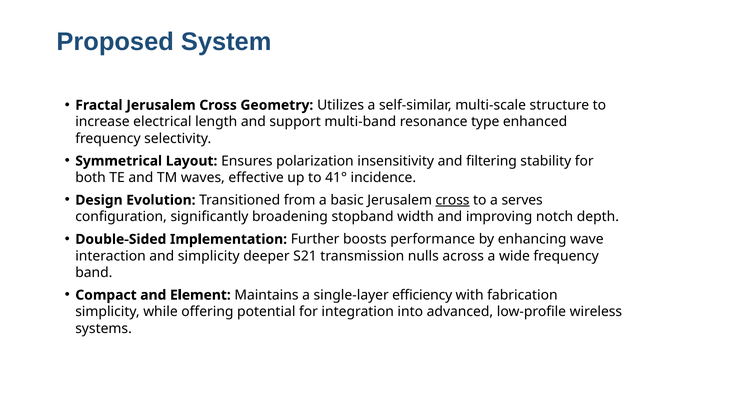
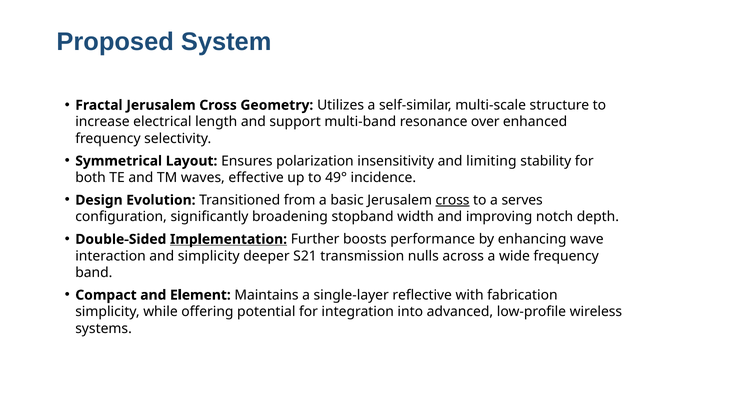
type: type -> over
filtering: filtering -> limiting
41°: 41° -> 49°
Implementation underline: none -> present
efficiency: efficiency -> reflective
